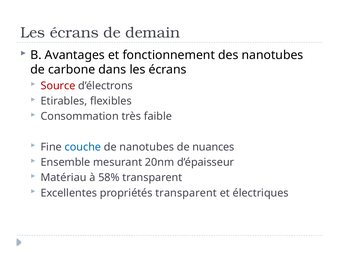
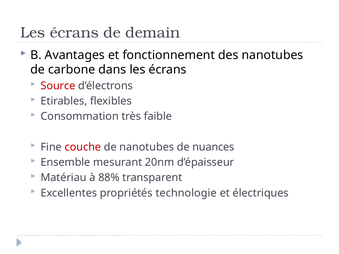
couche colour: blue -> red
58%: 58% -> 88%
propriétés transparent: transparent -> technologie
